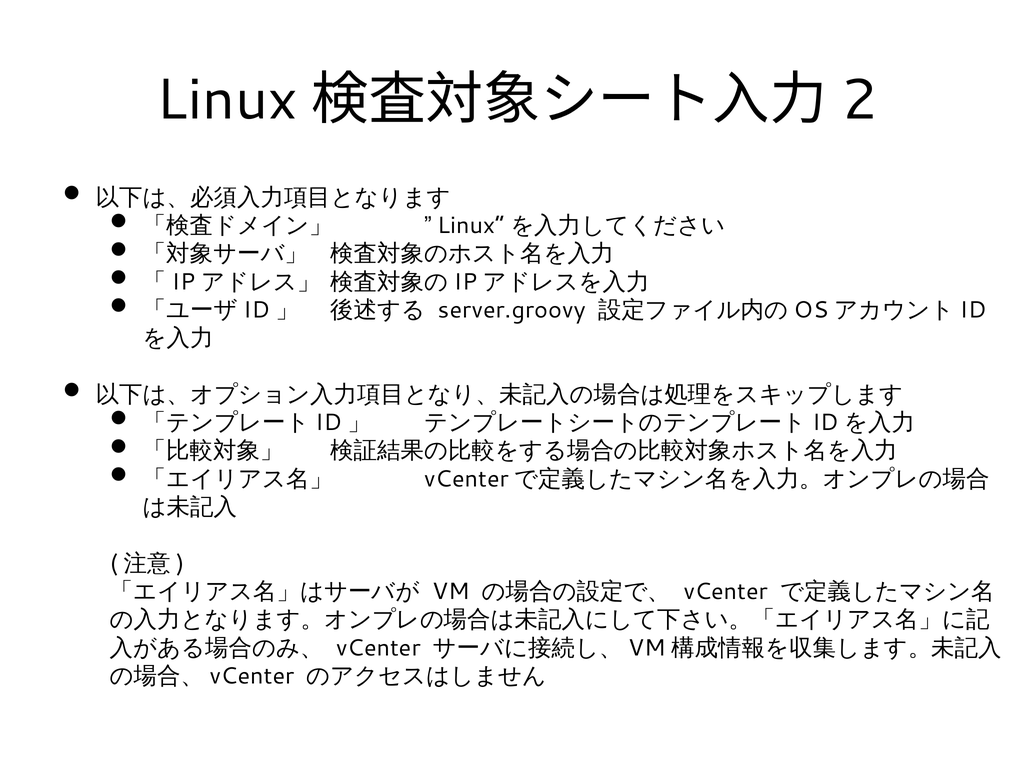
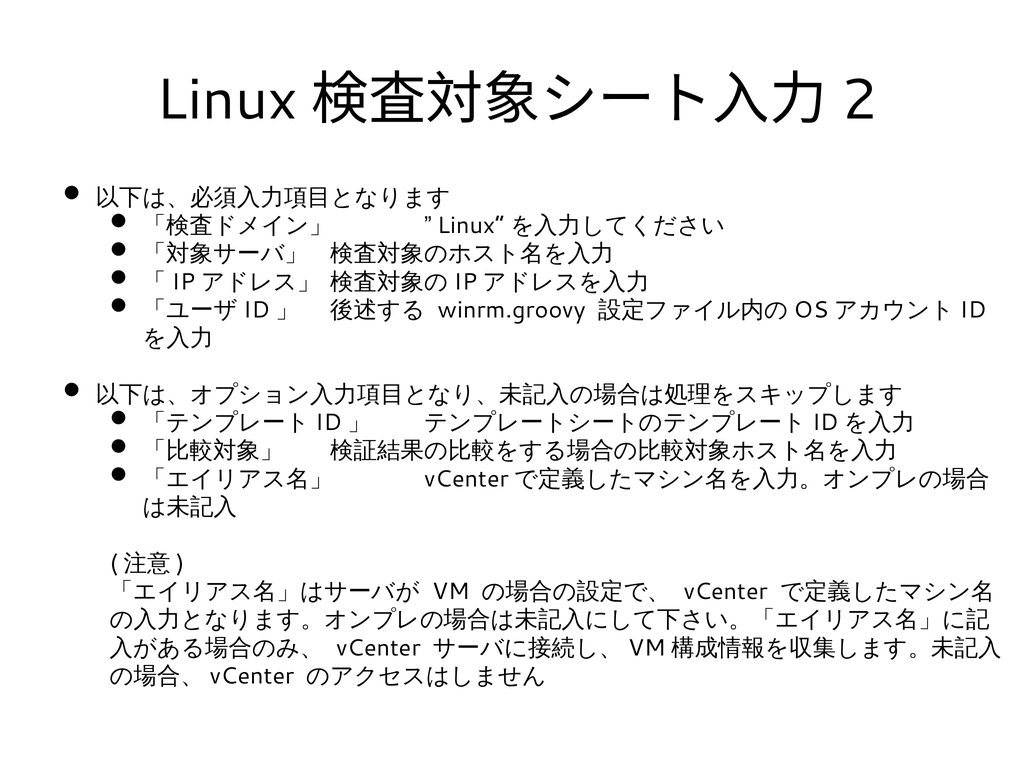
server.groovy: server.groovy -> winrm.groovy
